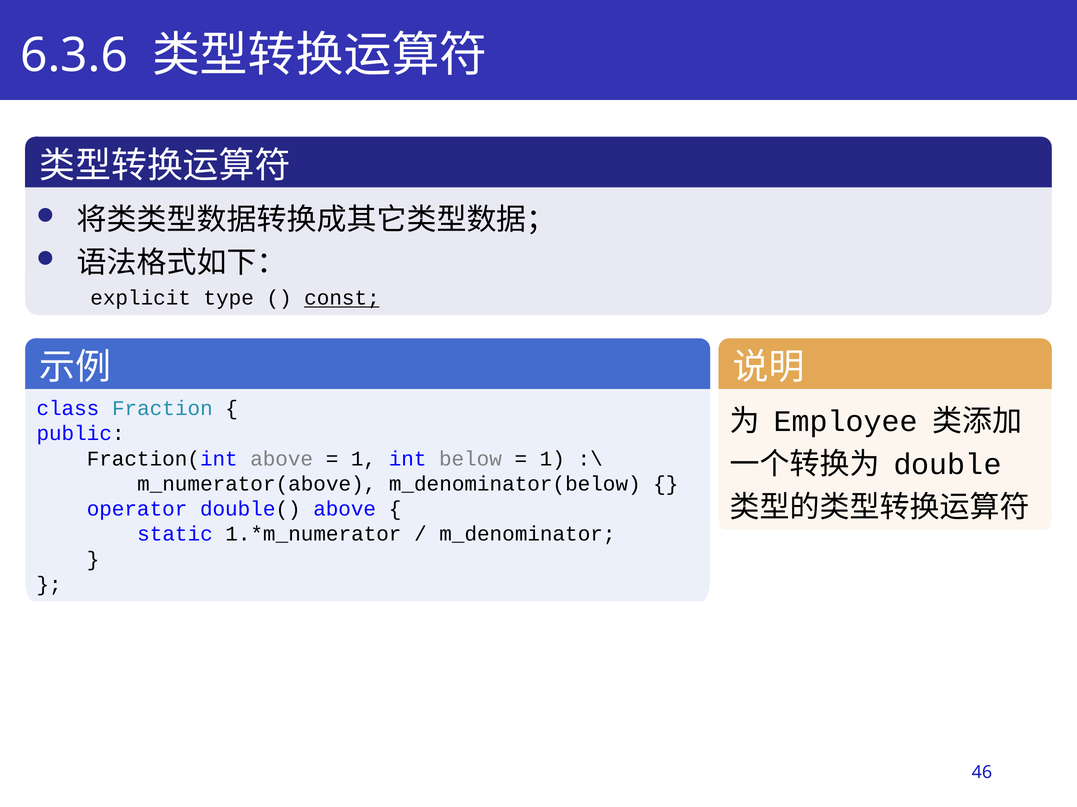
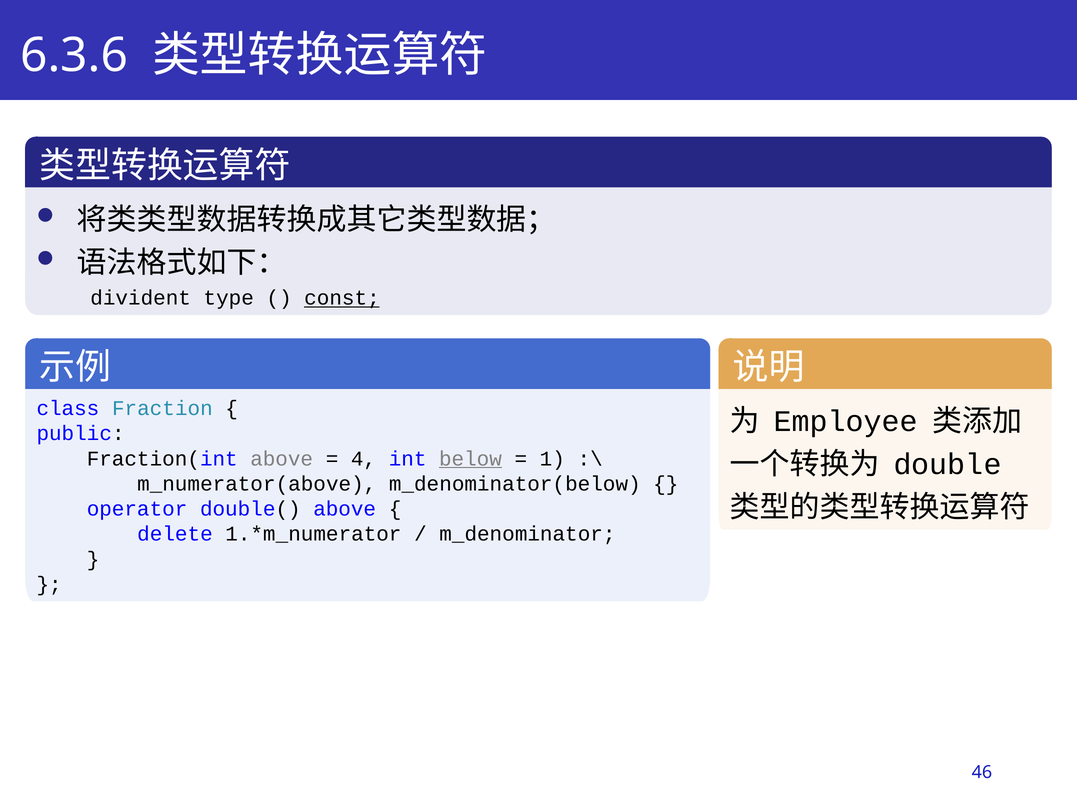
explicit: explicit -> divident
1 at (363, 459): 1 -> 4
below underline: none -> present
static: static -> delete
